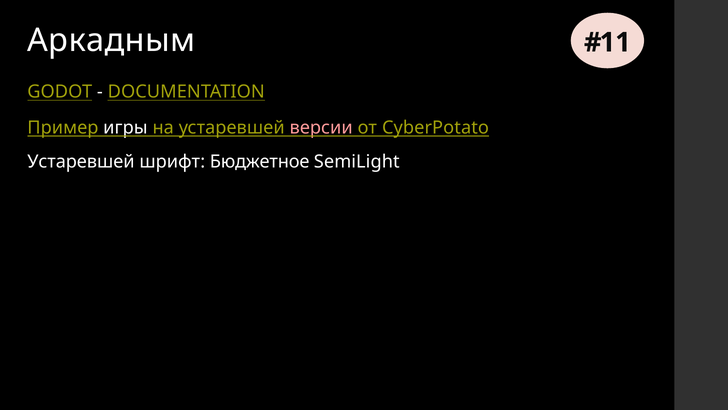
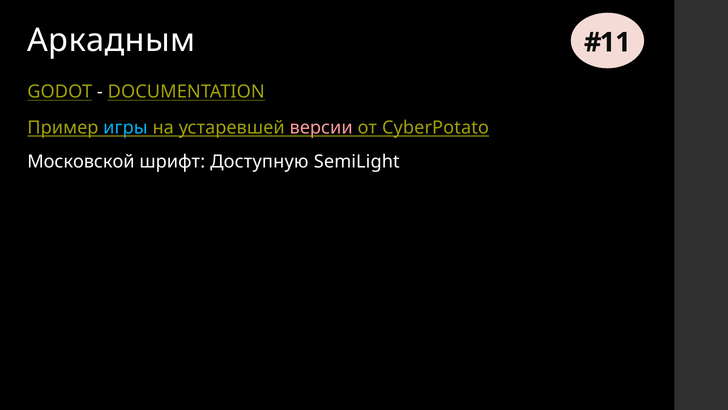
игры colour: white -> light blue
Устаревшей at (81, 162): Устаревшей -> Московской
Бюджетное: Бюджетное -> Доступную
